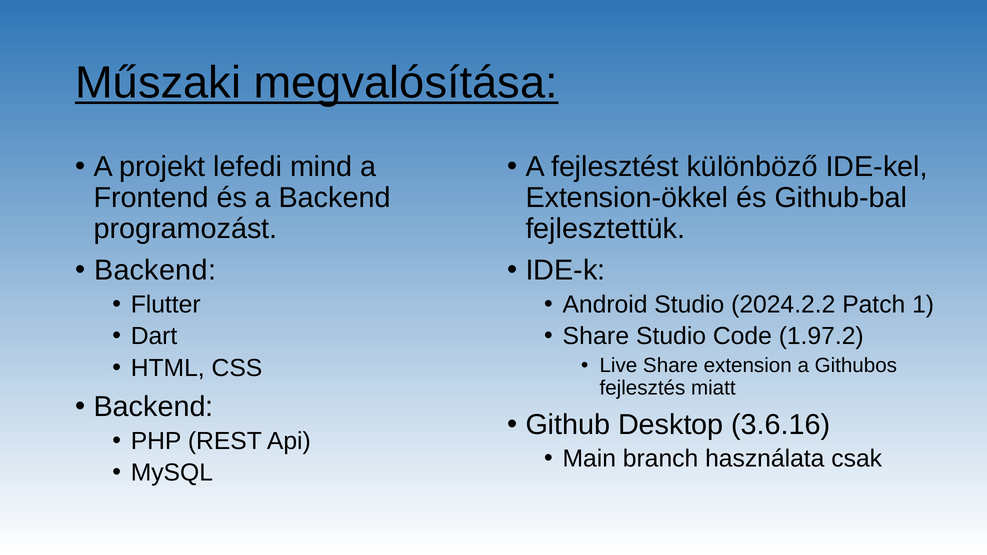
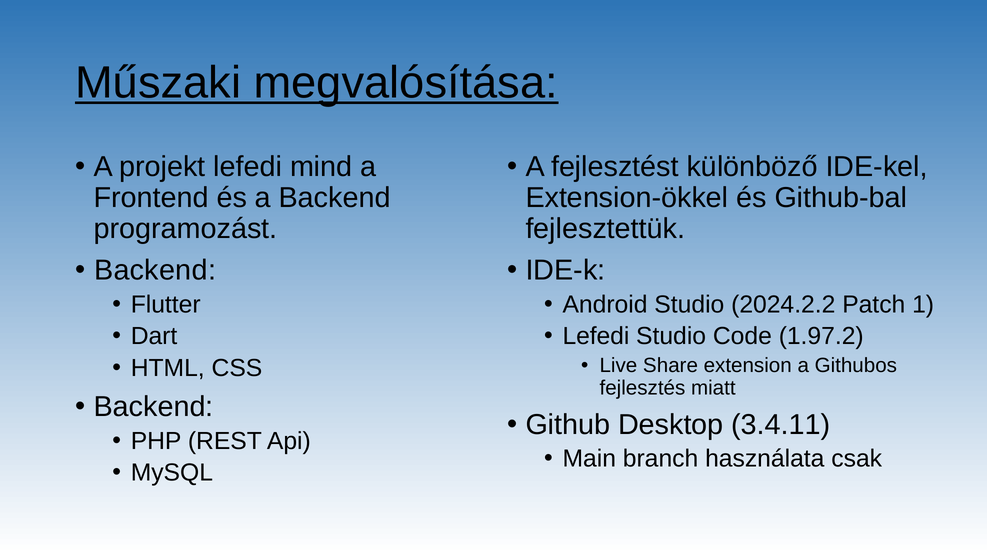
Share at (596, 336): Share -> Lefedi
3.6.16: 3.6.16 -> 3.4.11
